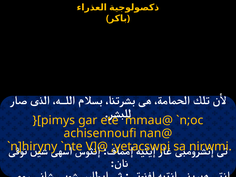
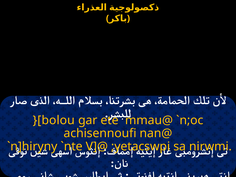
}[pimys: }[pimys -> }[bolou
